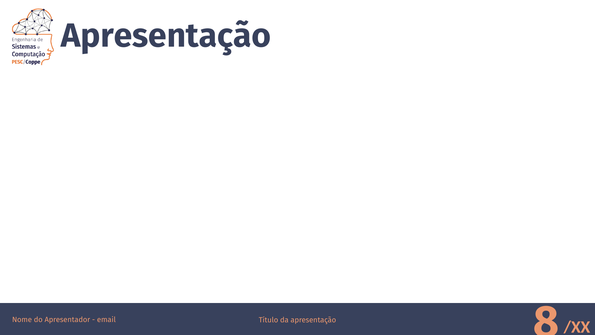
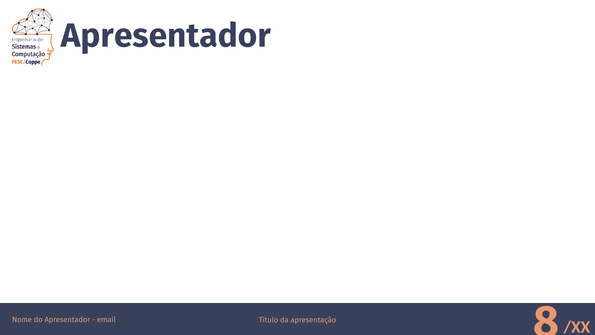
Apresentação at (166, 36): Apresentação -> Apresentador
